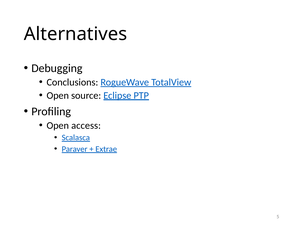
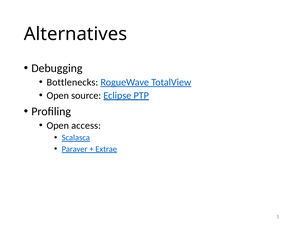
Conclusions: Conclusions -> Bottlenecks
